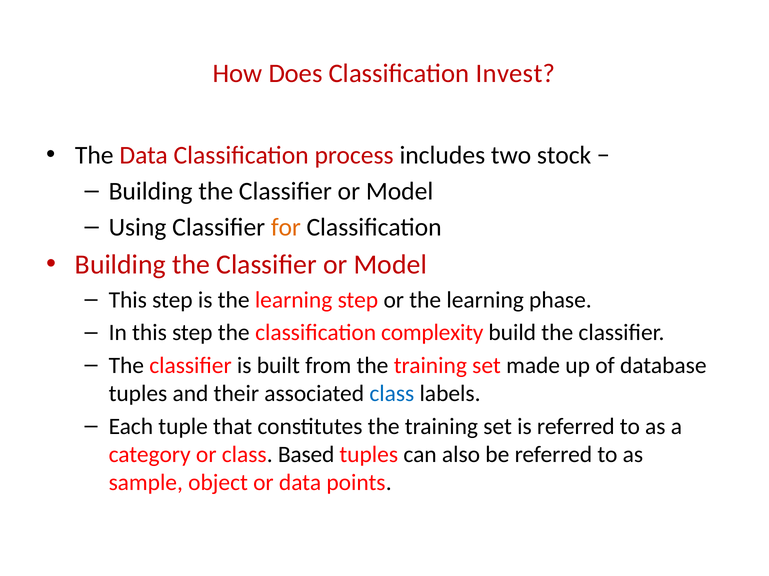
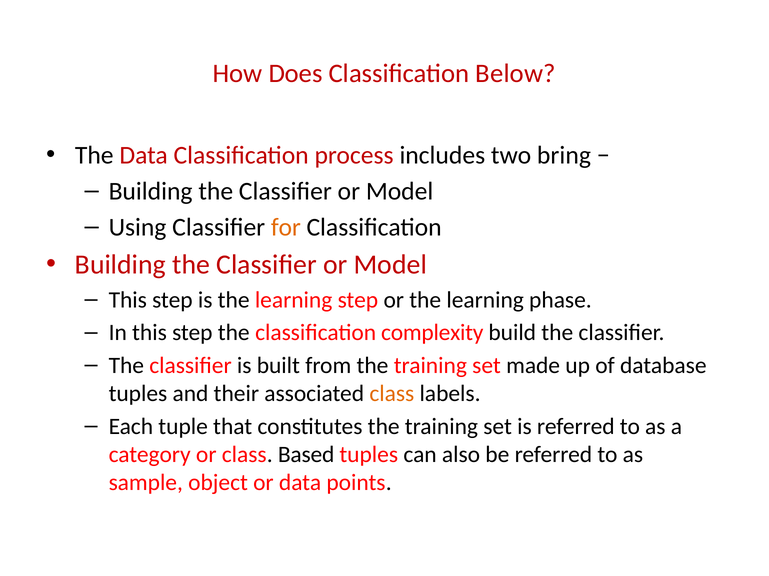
Invest: Invest -> Below
stock: stock -> bring
class at (392, 394) colour: blue -> orange
